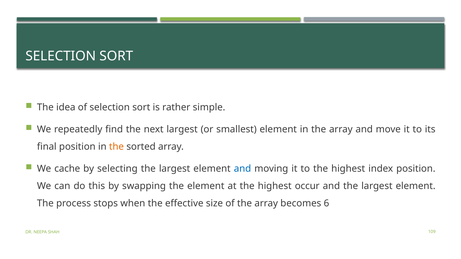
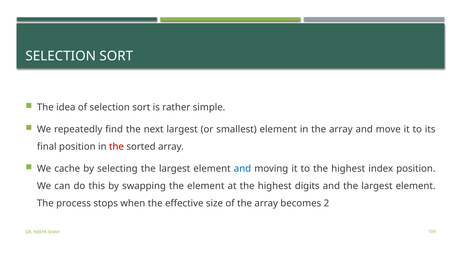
the at (116, 147) colour: orange -> red
occur: occur -> digits
6: 6 -> 2
